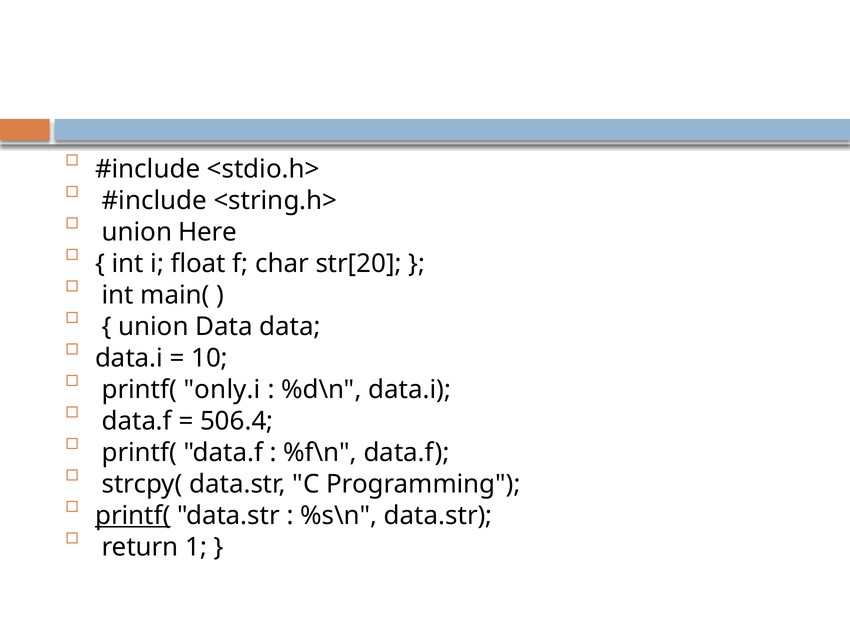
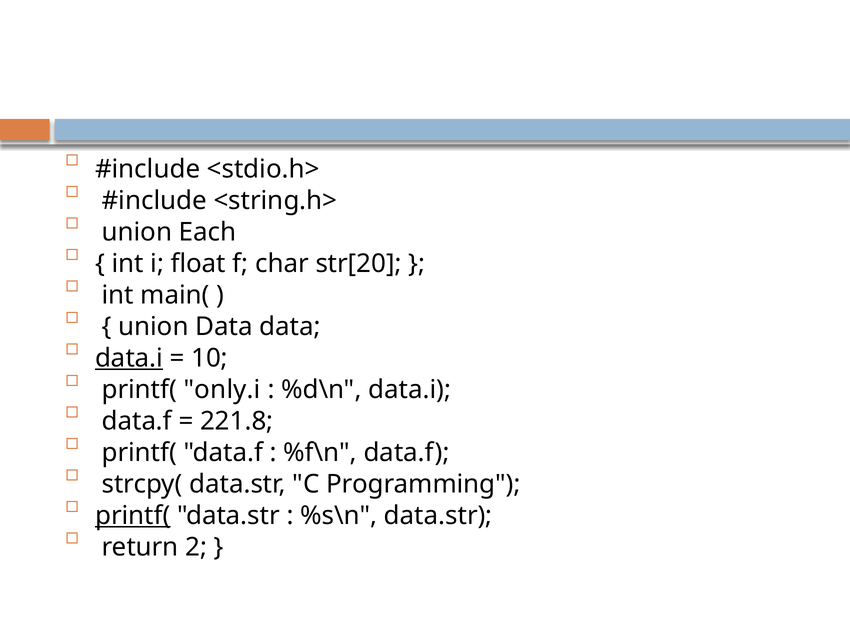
Here: Here -> Each
data.i at (129, 358) underline: none -> present
506.4: 506.4 -> 221.8
1: 1 -> 2
